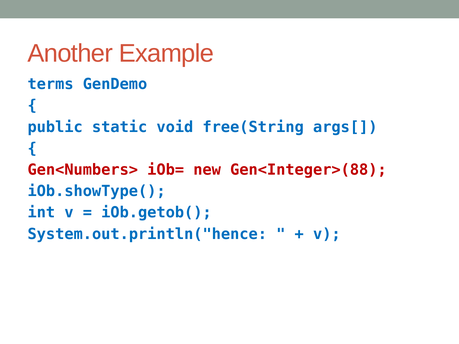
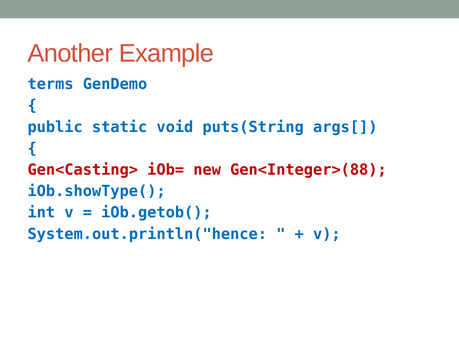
free(String: free(String -> puts(String
Gen<Numbers>: Gen<Numbers> -> Gen<Casting>
